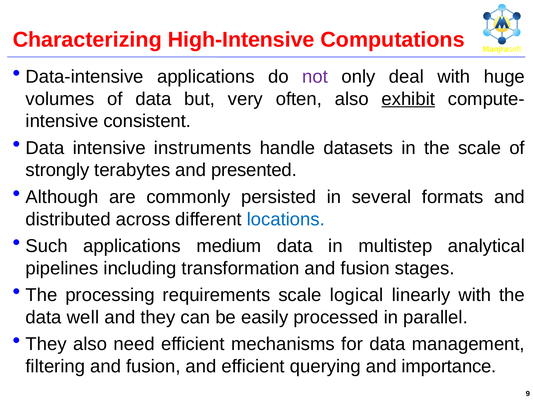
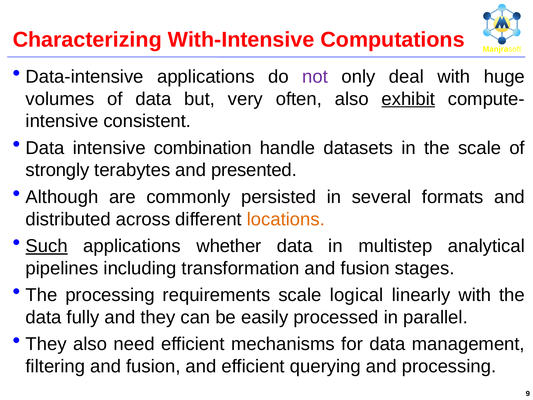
High-Intensive: High-Intensive -> With-Intensive
instruments: instruments -> combination
locations colour: blue -> orange
Such underline: none -> present
medium: medium -> whether
well: well -> fully
and importance: importance -> processing
